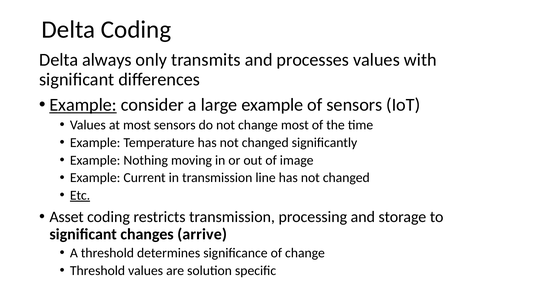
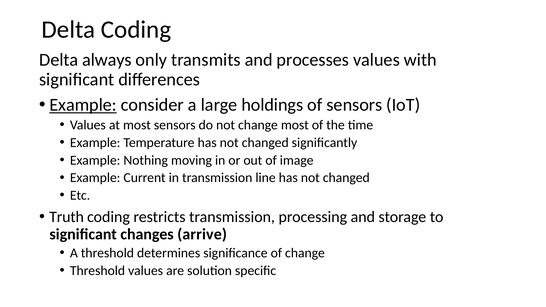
large example: example -> holdings
Etc underline: present -> none
Asset: Asset -> Truth
